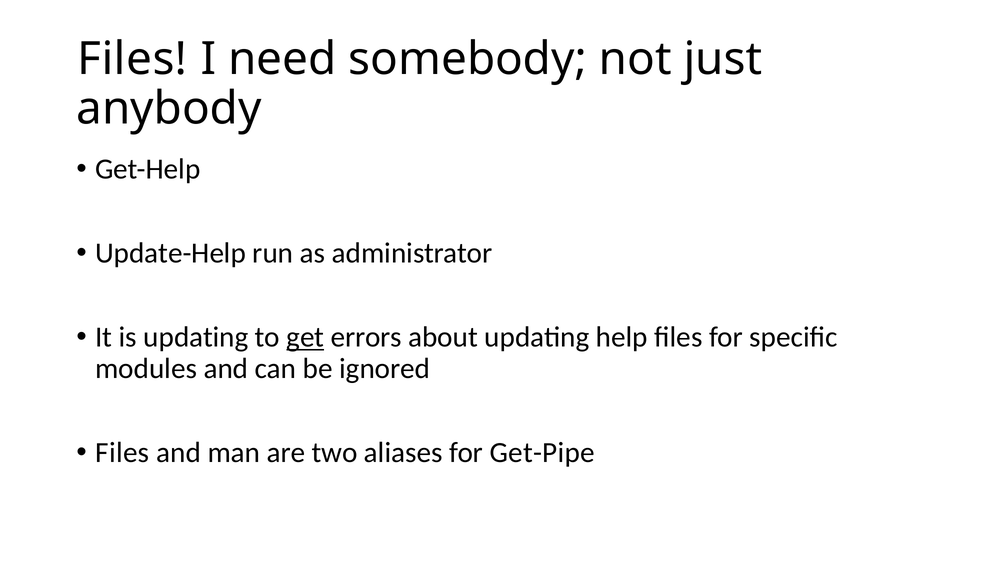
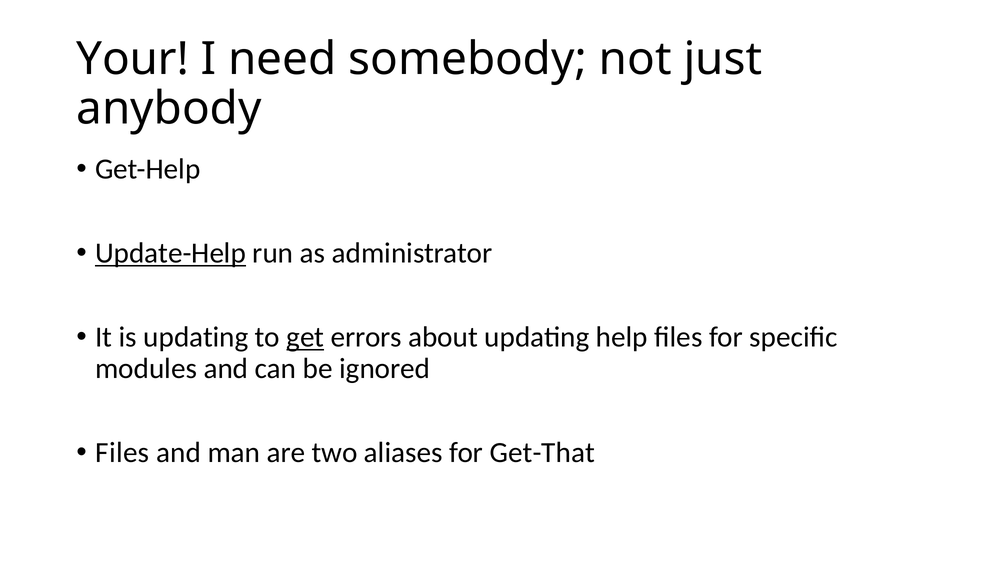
Files at (132, 59): Files -> Your
Update-Help underline: none -> present
Get-Pipe: Get-Pipe -> Get-That
